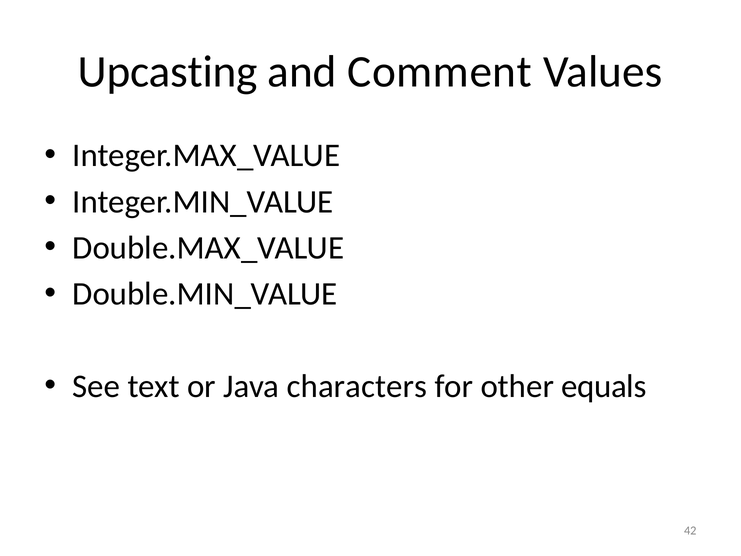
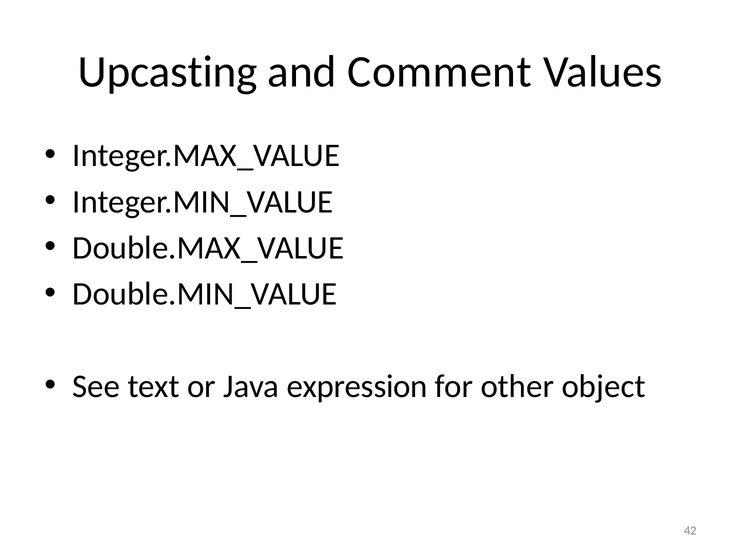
characters: characters -> expression
equals: equals -> object
